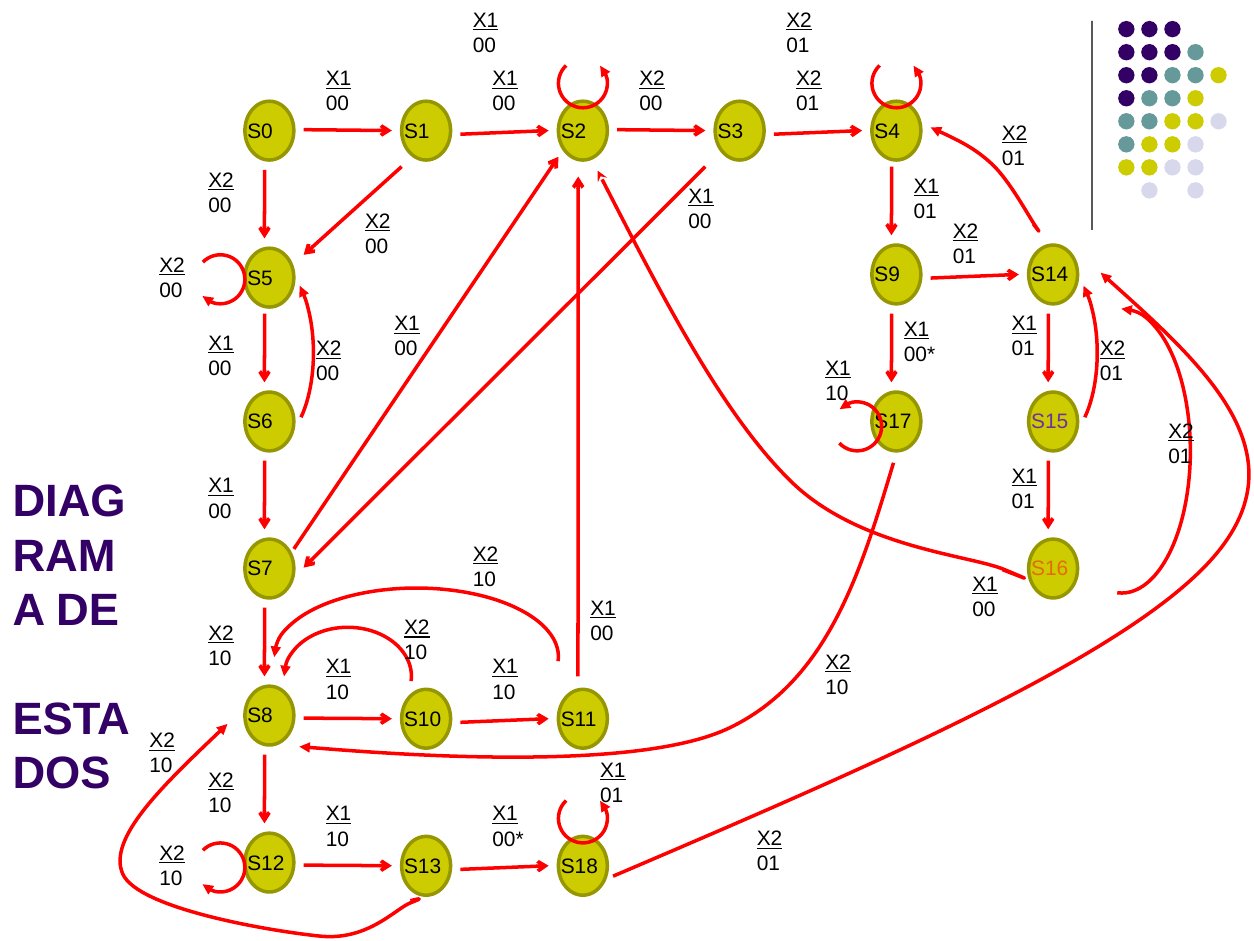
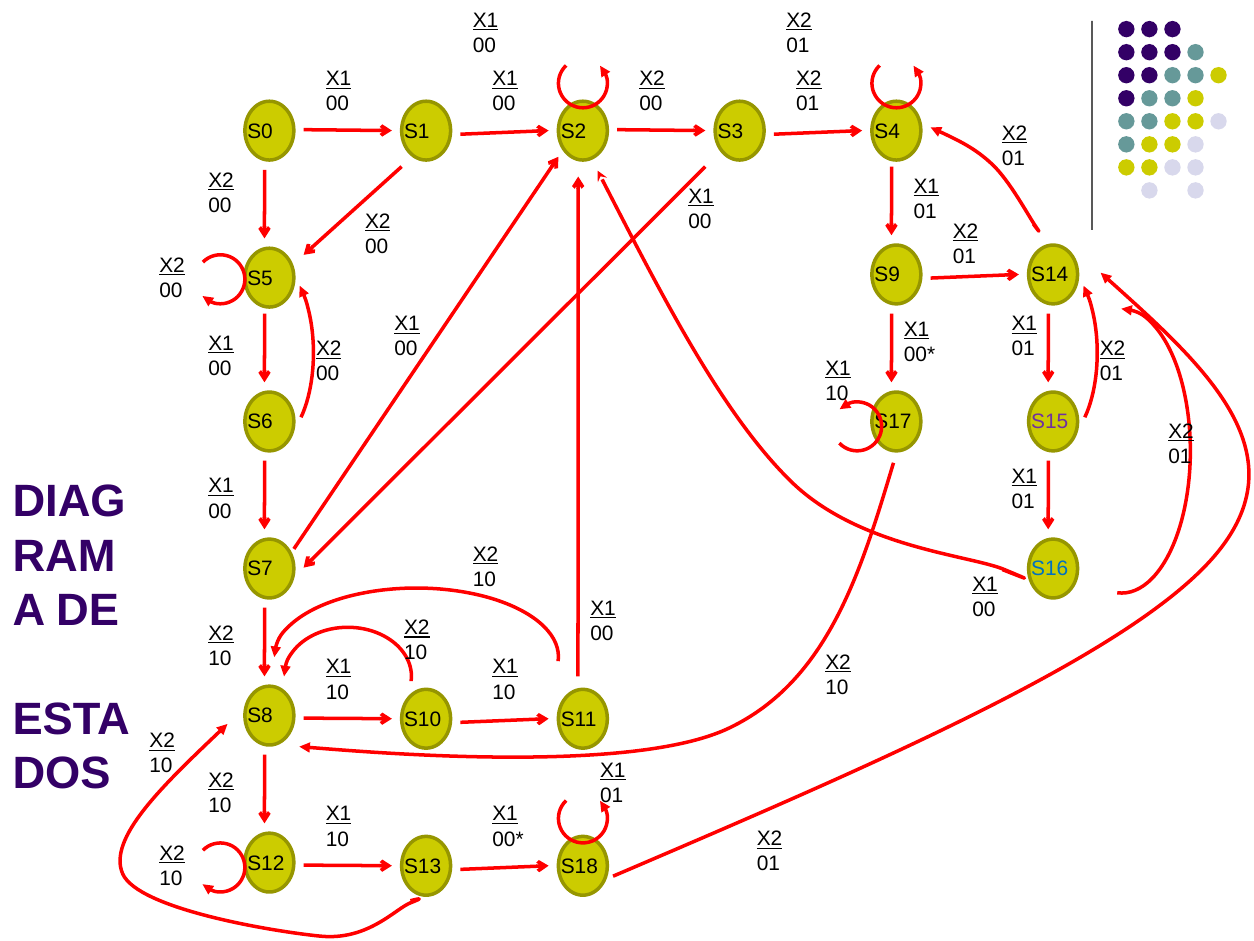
S16 colour: orange -> blue
